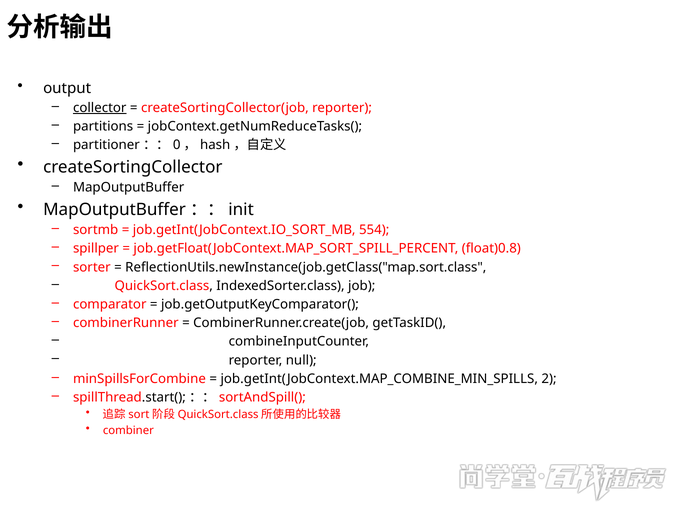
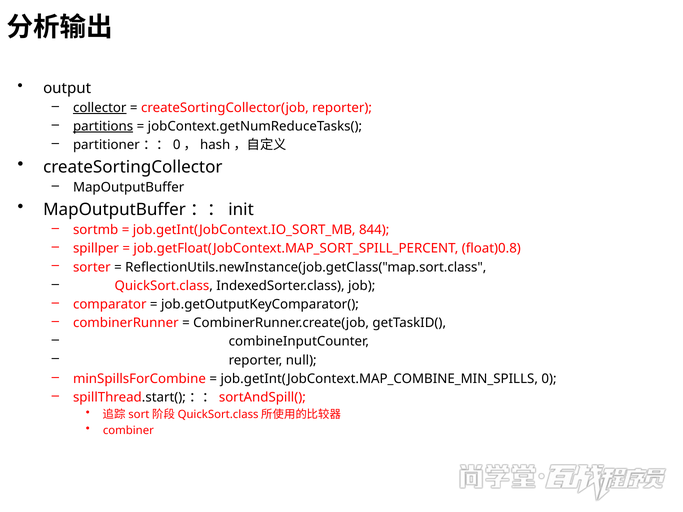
partitions underline: none -> present
554: 554 -> 844
2: 2 -> 0
